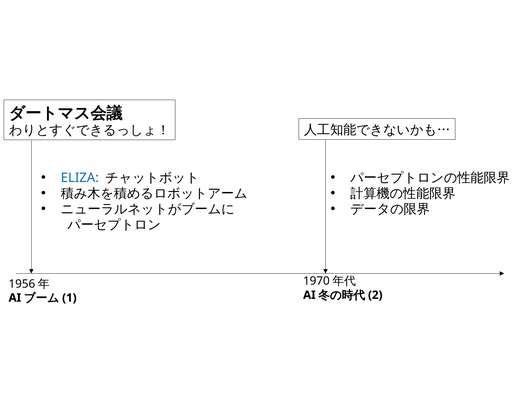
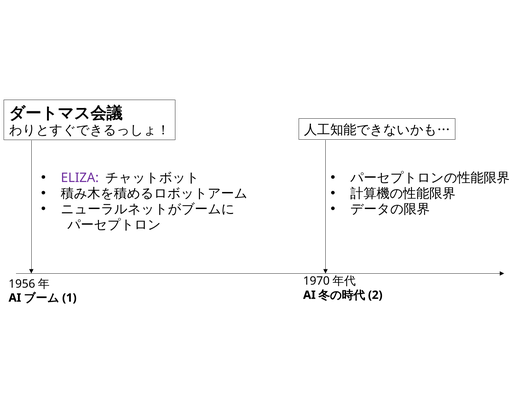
ELIZA colour: blue -> purple
